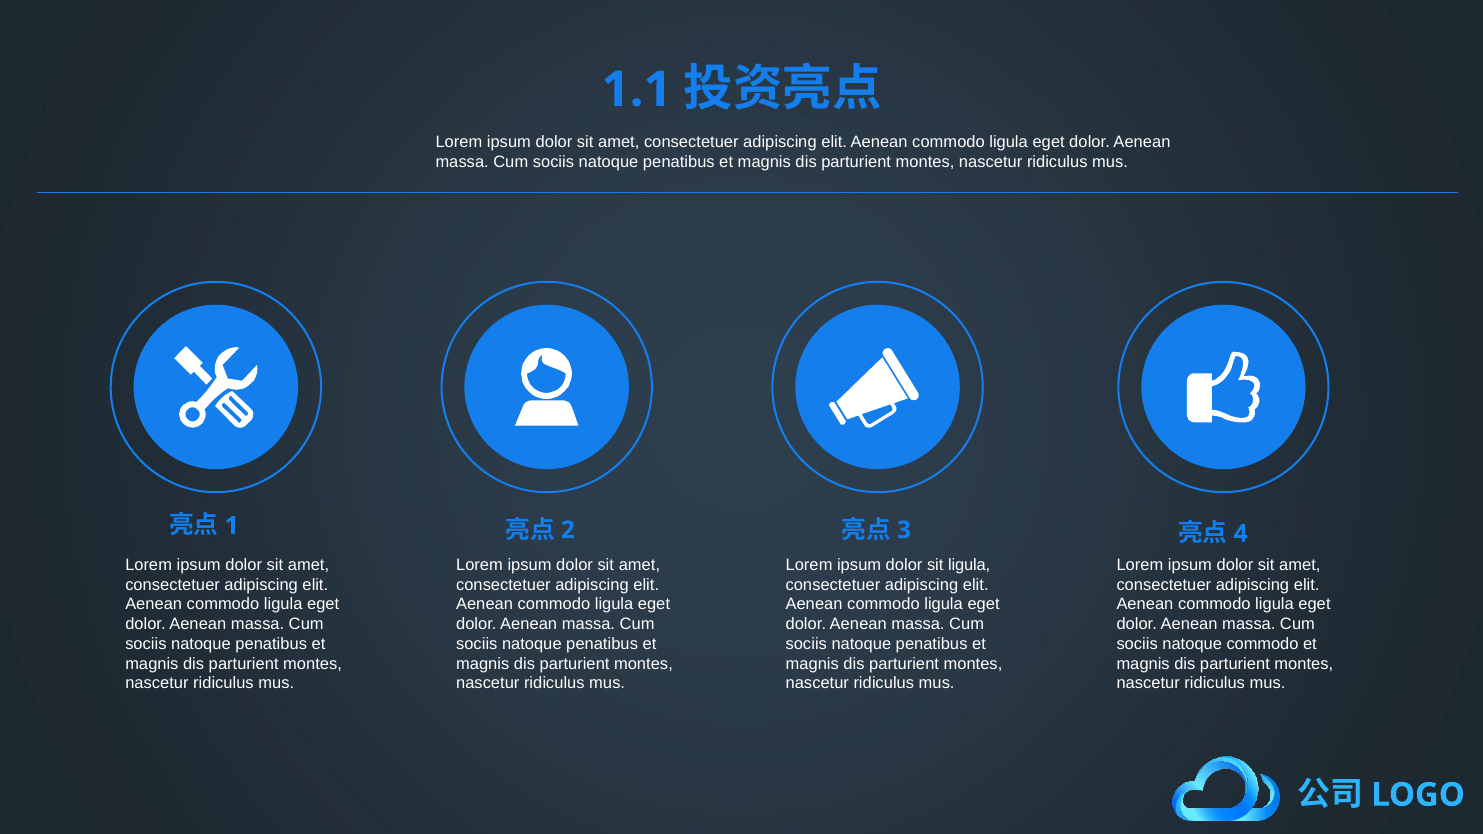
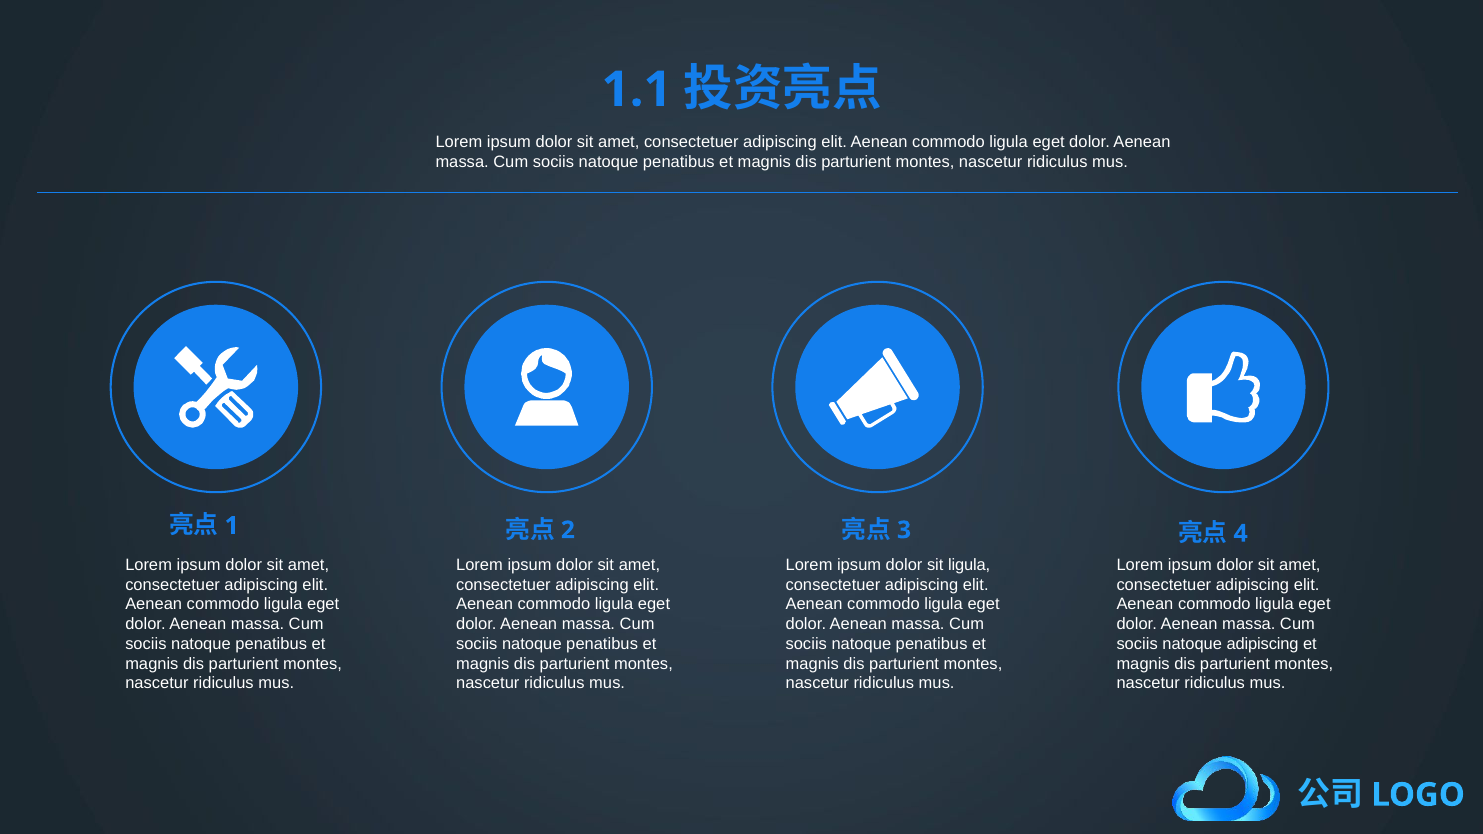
natoque commodo: commodo -> adipiscing
